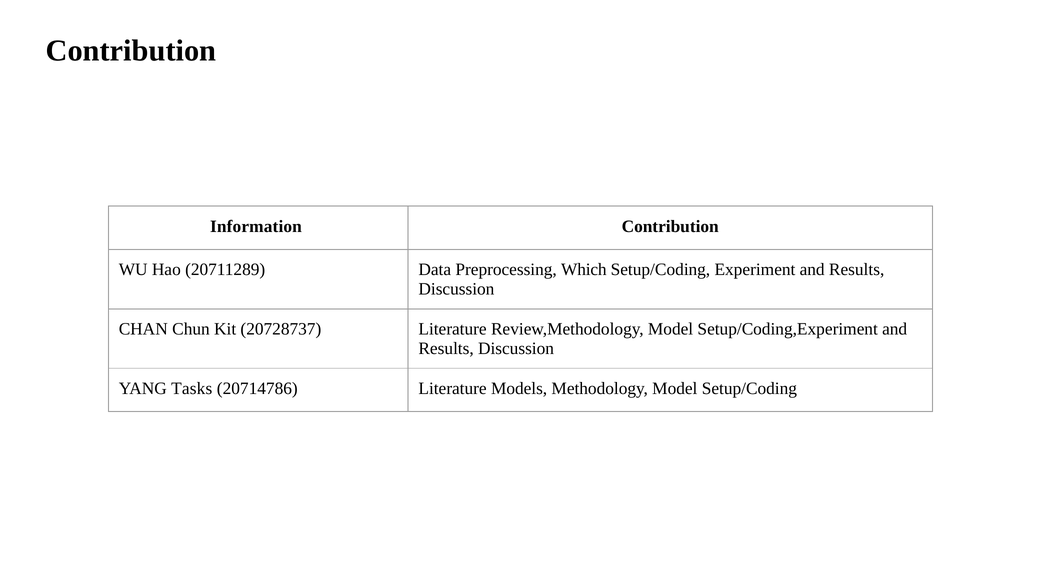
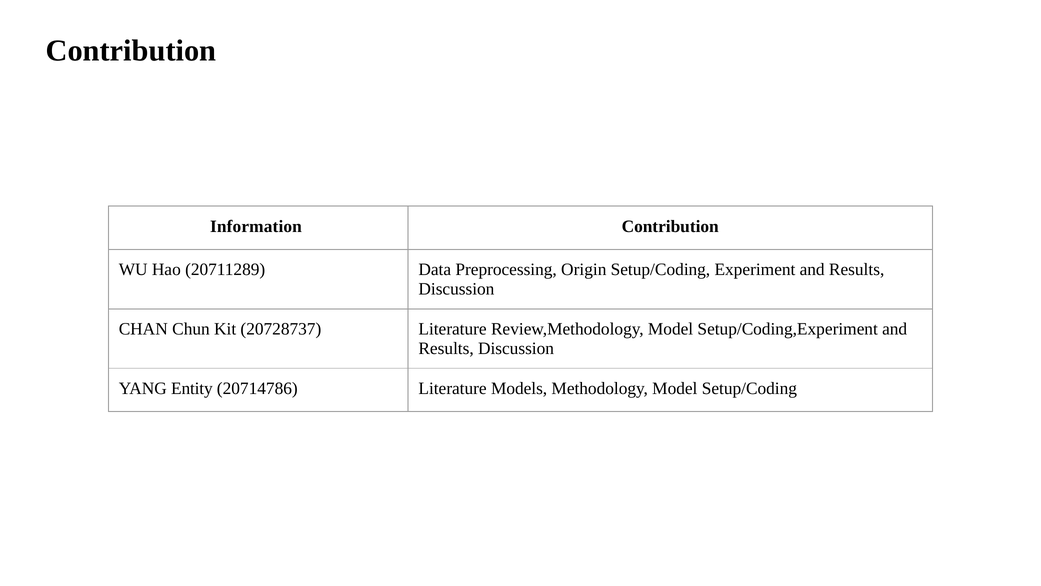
Which: Which -> Origin
Tasks: Tasks -> Entity
